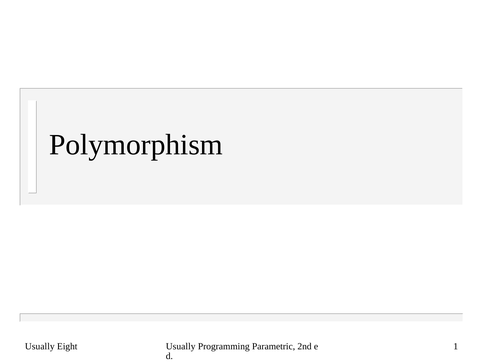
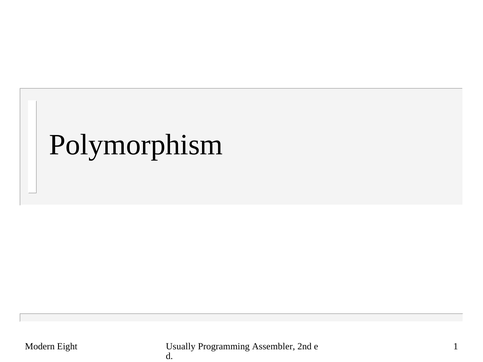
Usually at (40, 347): Usually -> Modern
Parametric: Parametric -> Assembler
